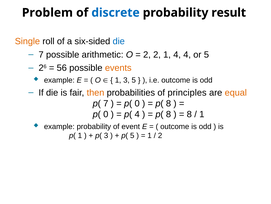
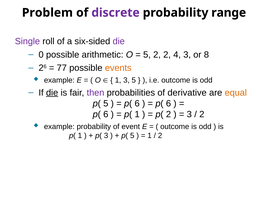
discrete colour: blue -> purple
result: result -> range
Single colour: orange -> purple
die at (119, 41) colour: blue -> purple
7 at (41, 54): 7 -> 0
2 at (147, 54): 2 -> 5
2 1: 1 -> 2
4 4: 4 -> 3
or 5: 5 -> 8
56: 56 -> 77
die at (52, 92) underline: none -> present
then colour: orange -> purple
principles: principles -> derivative
7 at (106, 103): 7 -> 5
0 at (137, 103): 0 -> 6
8 at (169, 103): 8 -> 6
0 at (106, 114): 0 -> 6
4 at (137, 114): 4 -> 1
8 at (169, 114): 8 -> 2
8 at (189, 114): 8 -> 3
1 at (202, 114): 1 -> 2
